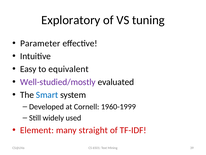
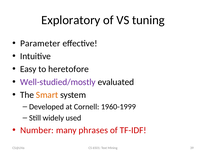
equivalent: equivalent -> heretofore
Smart colour: blue -> orange
Element: Element -> Number
straight: straight -> phrases
